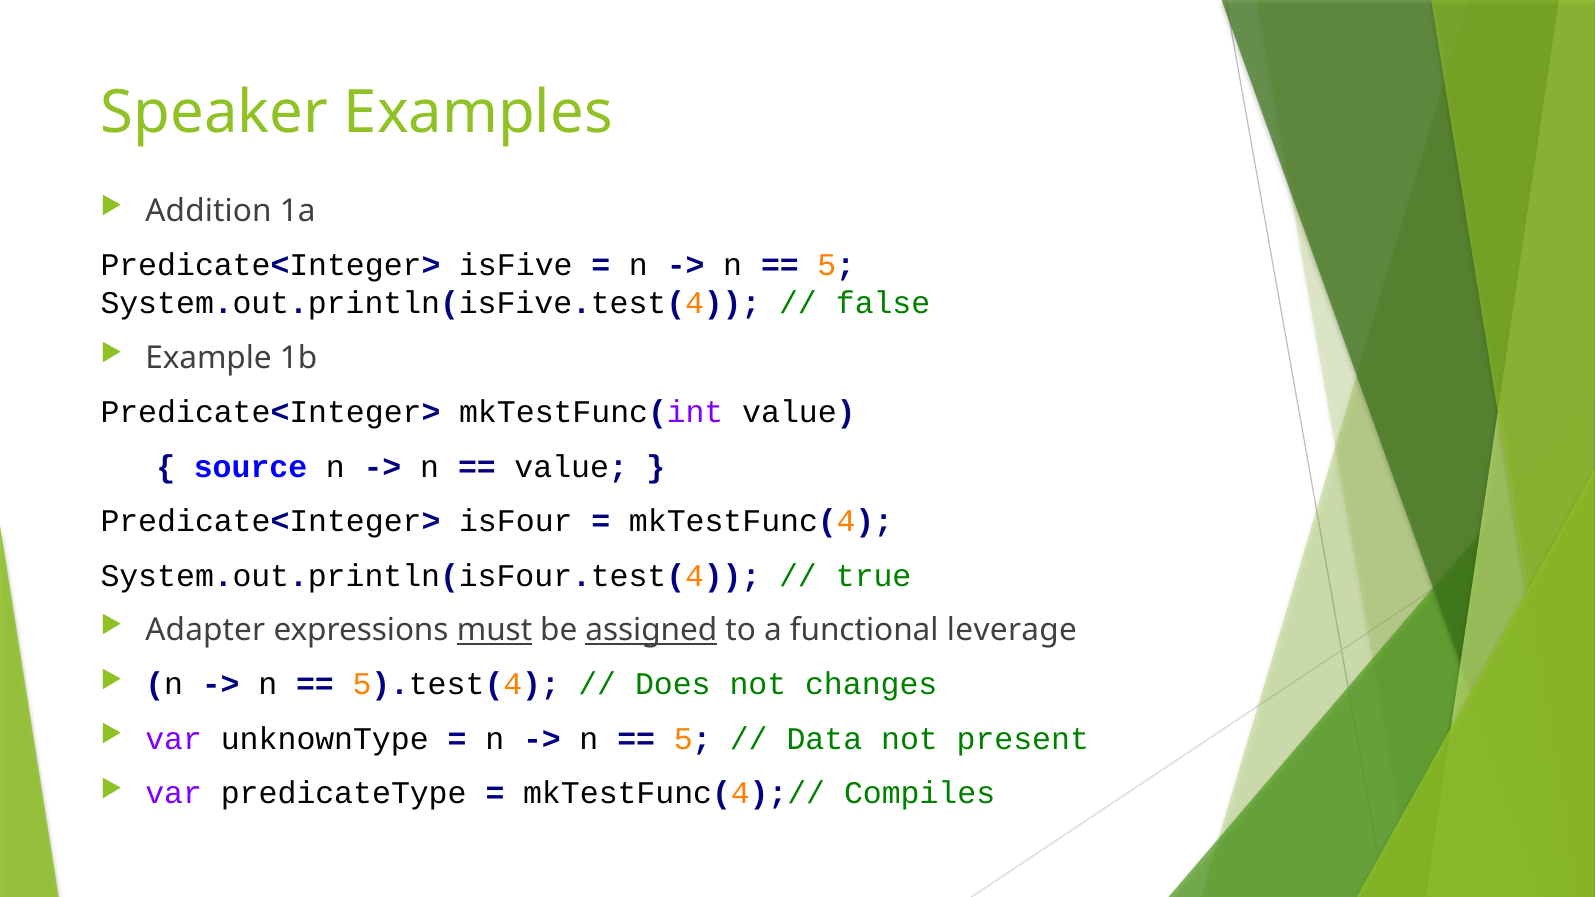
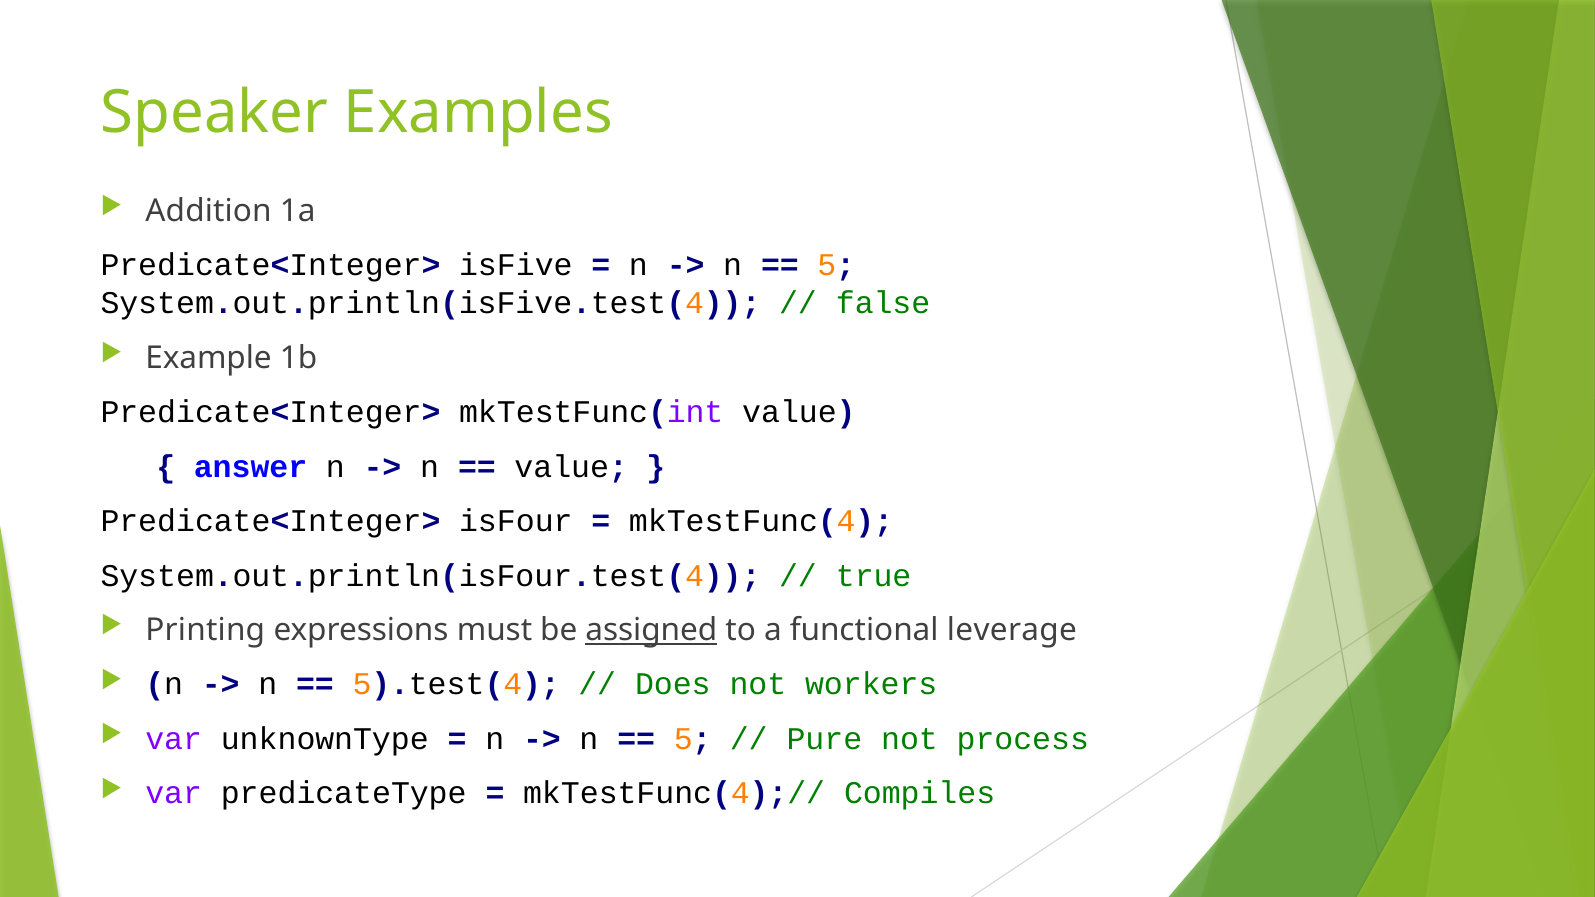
source: source -> answer
Adapter: Adapter -> Printing
must underline: present -> none
changes: changes -> workers
Data: Data -> Pure
present: present -> process
